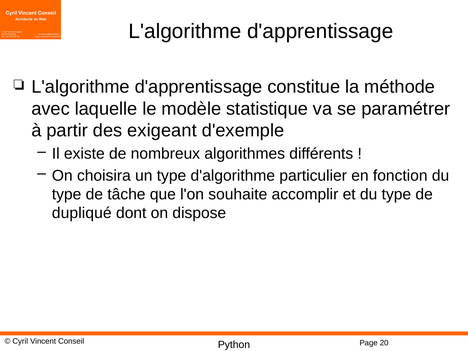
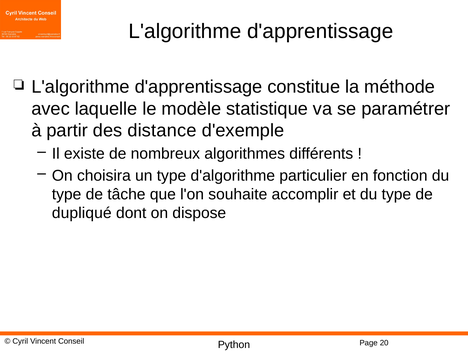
exigeant: exigeant -> distance
